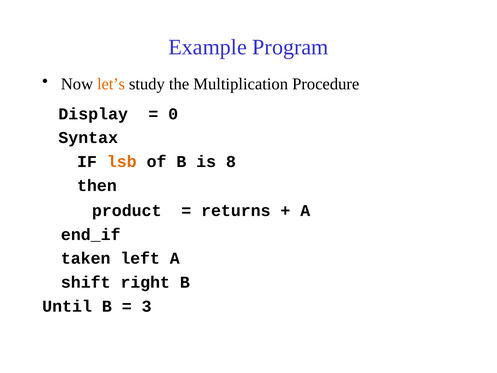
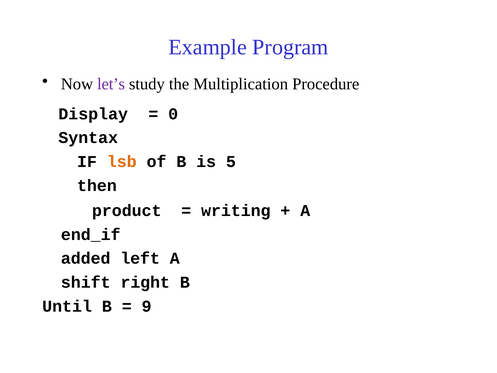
let’s colour: orange -> purple
8: 8 -> 5
returns: returns -> writing
taken: taken -> added
3: 3 -> 9
